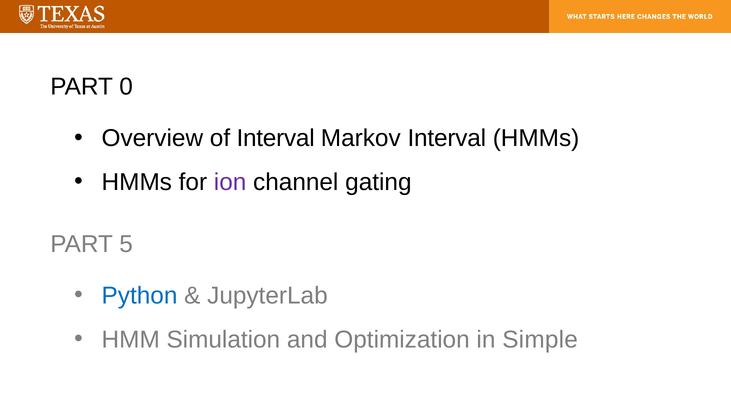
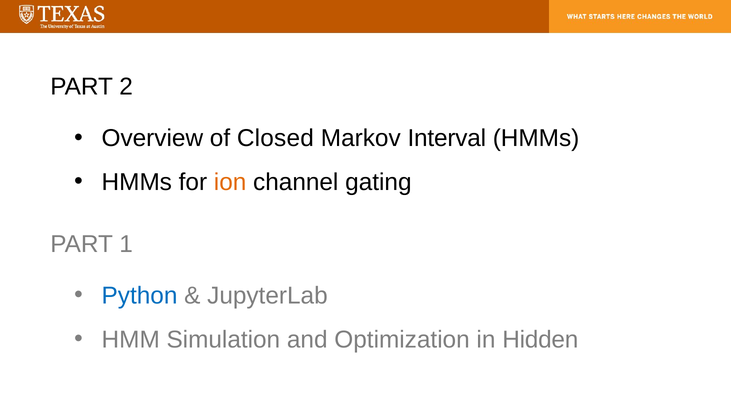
0: 0 -> 2
of Interval: Interval -> Closed
ion colour: purple -> orange
5: 5 -> 1
Simple: Simple -> Hidden
